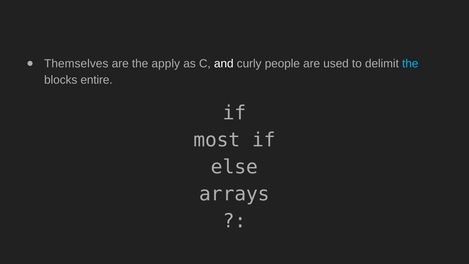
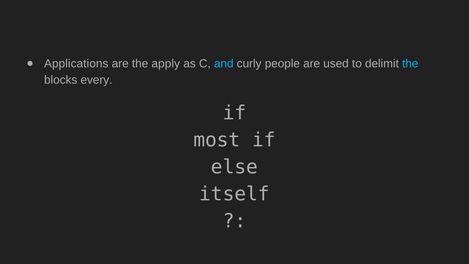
Themselves: Themselves -> Applications
and colour: white -> light blue
entire: entire -> every
arrays: arrays -> itself
